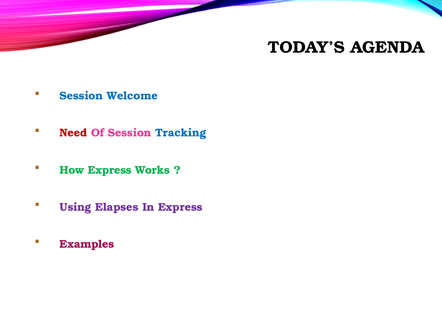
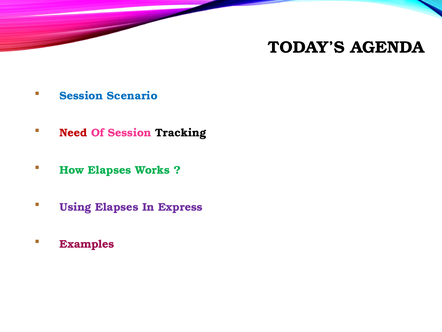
Welcome: Welcome -> Scenario
Tracking colour: blue -> black
How Express: Express -> Elapses
